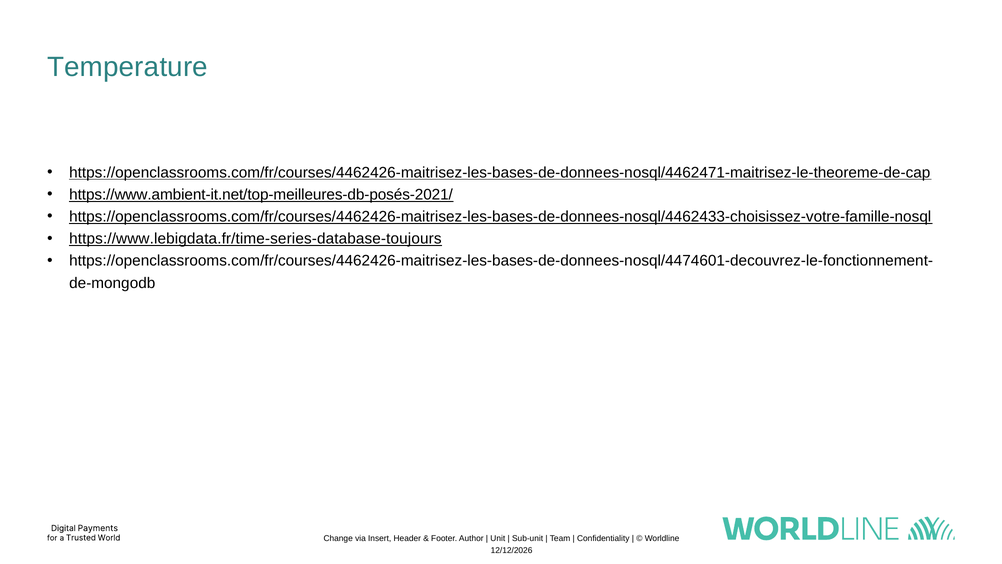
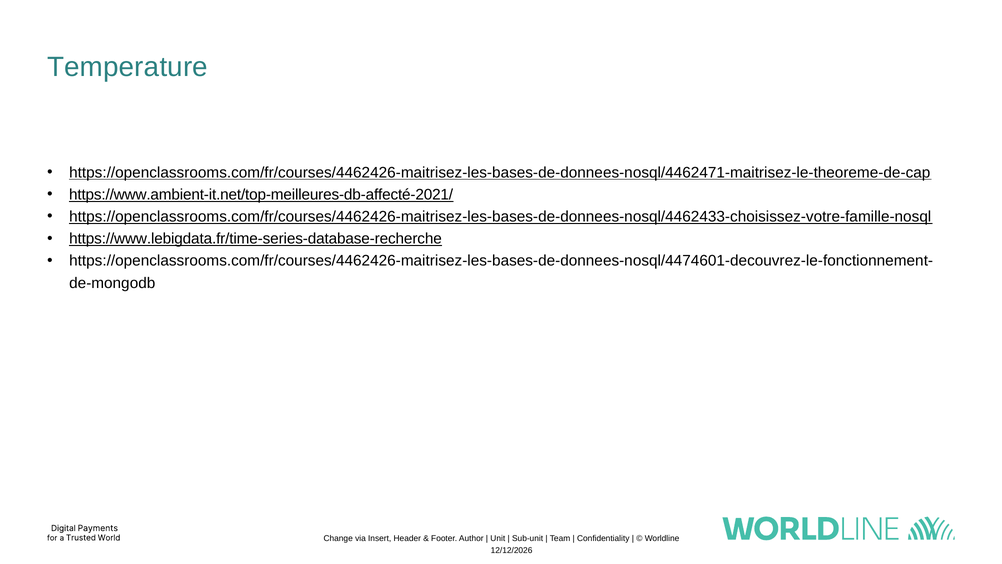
https://www.ambient-it.net/top-meilleures-db-posés-2021/: https://www.ambient-it.net/top-meilleures-db-posés-2021/ -> https://www.ambient-it.net/top-meilleures-db-affecté-2021/
https://www.lebigdata.fr/time-series-database-toujours: https://www.lebigdata.fr/time-series-database-toujours -> https://www.lebigdata.fr/time-series-database-recherche
